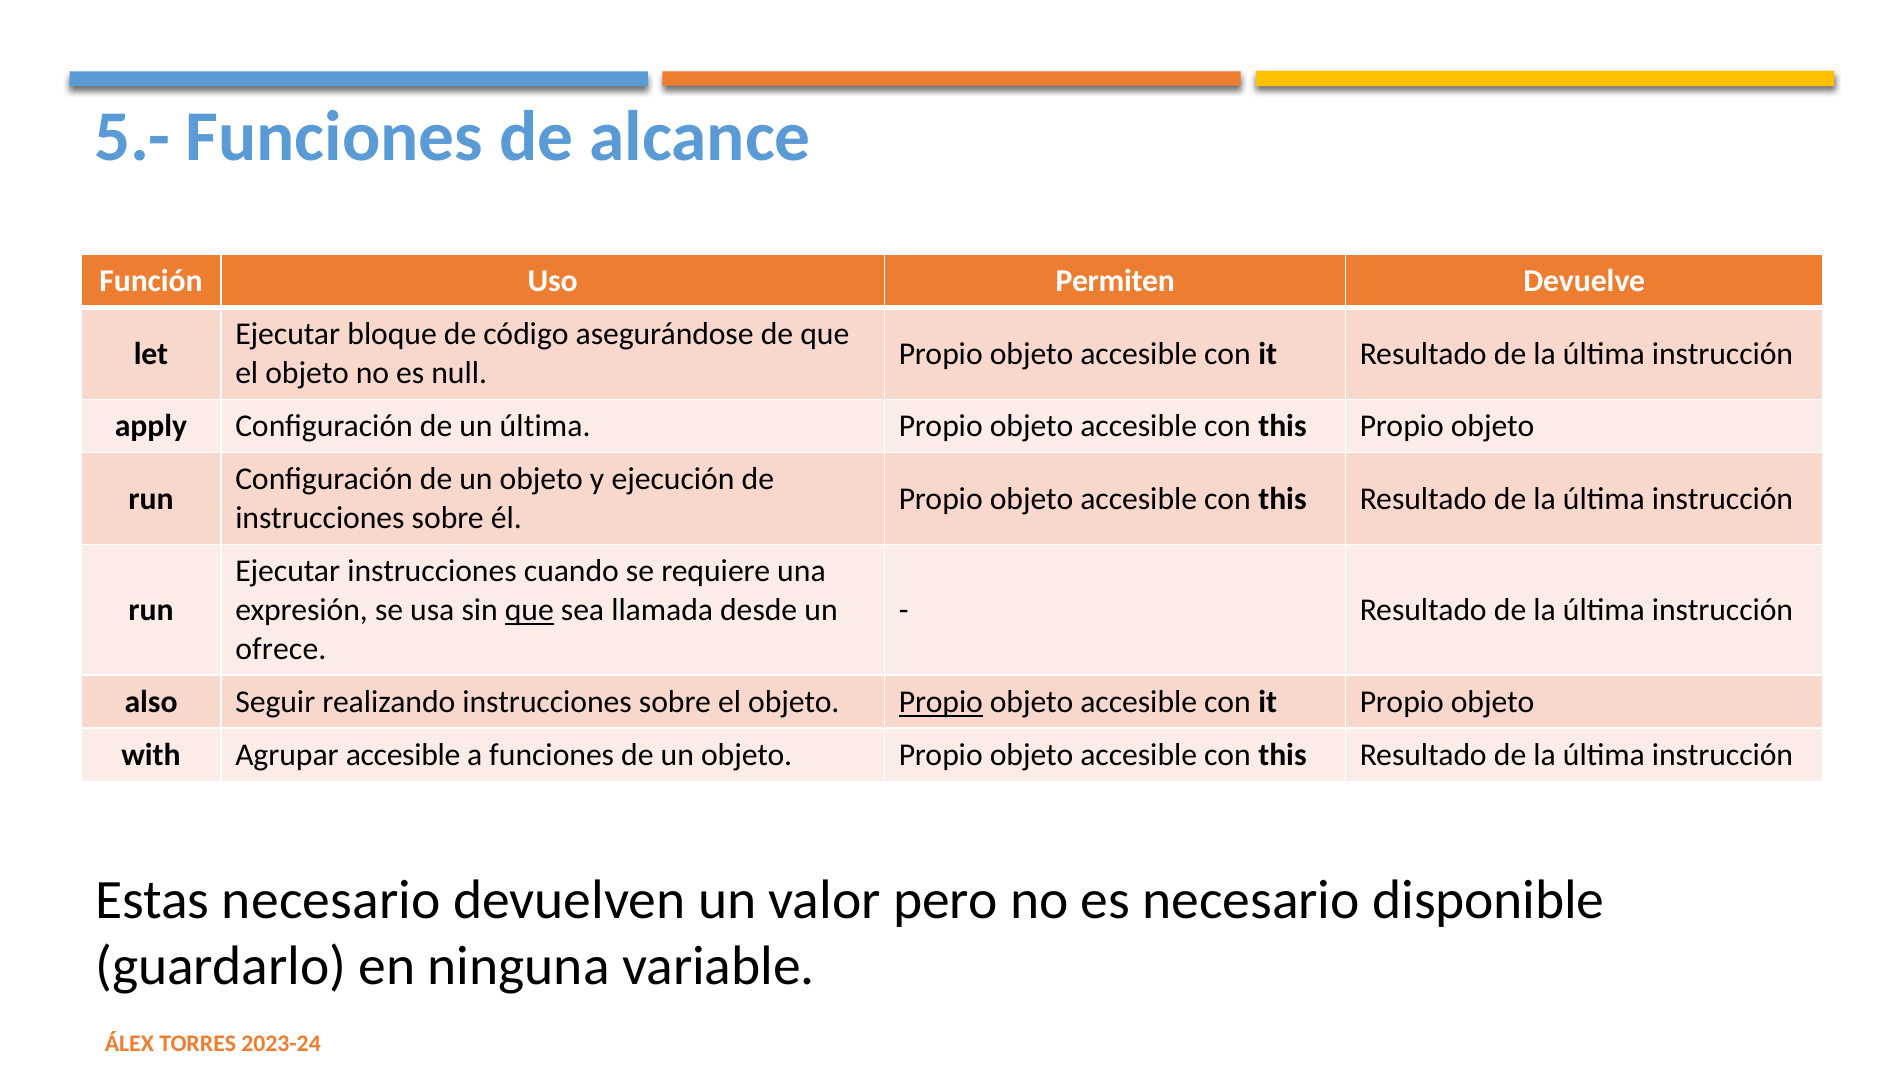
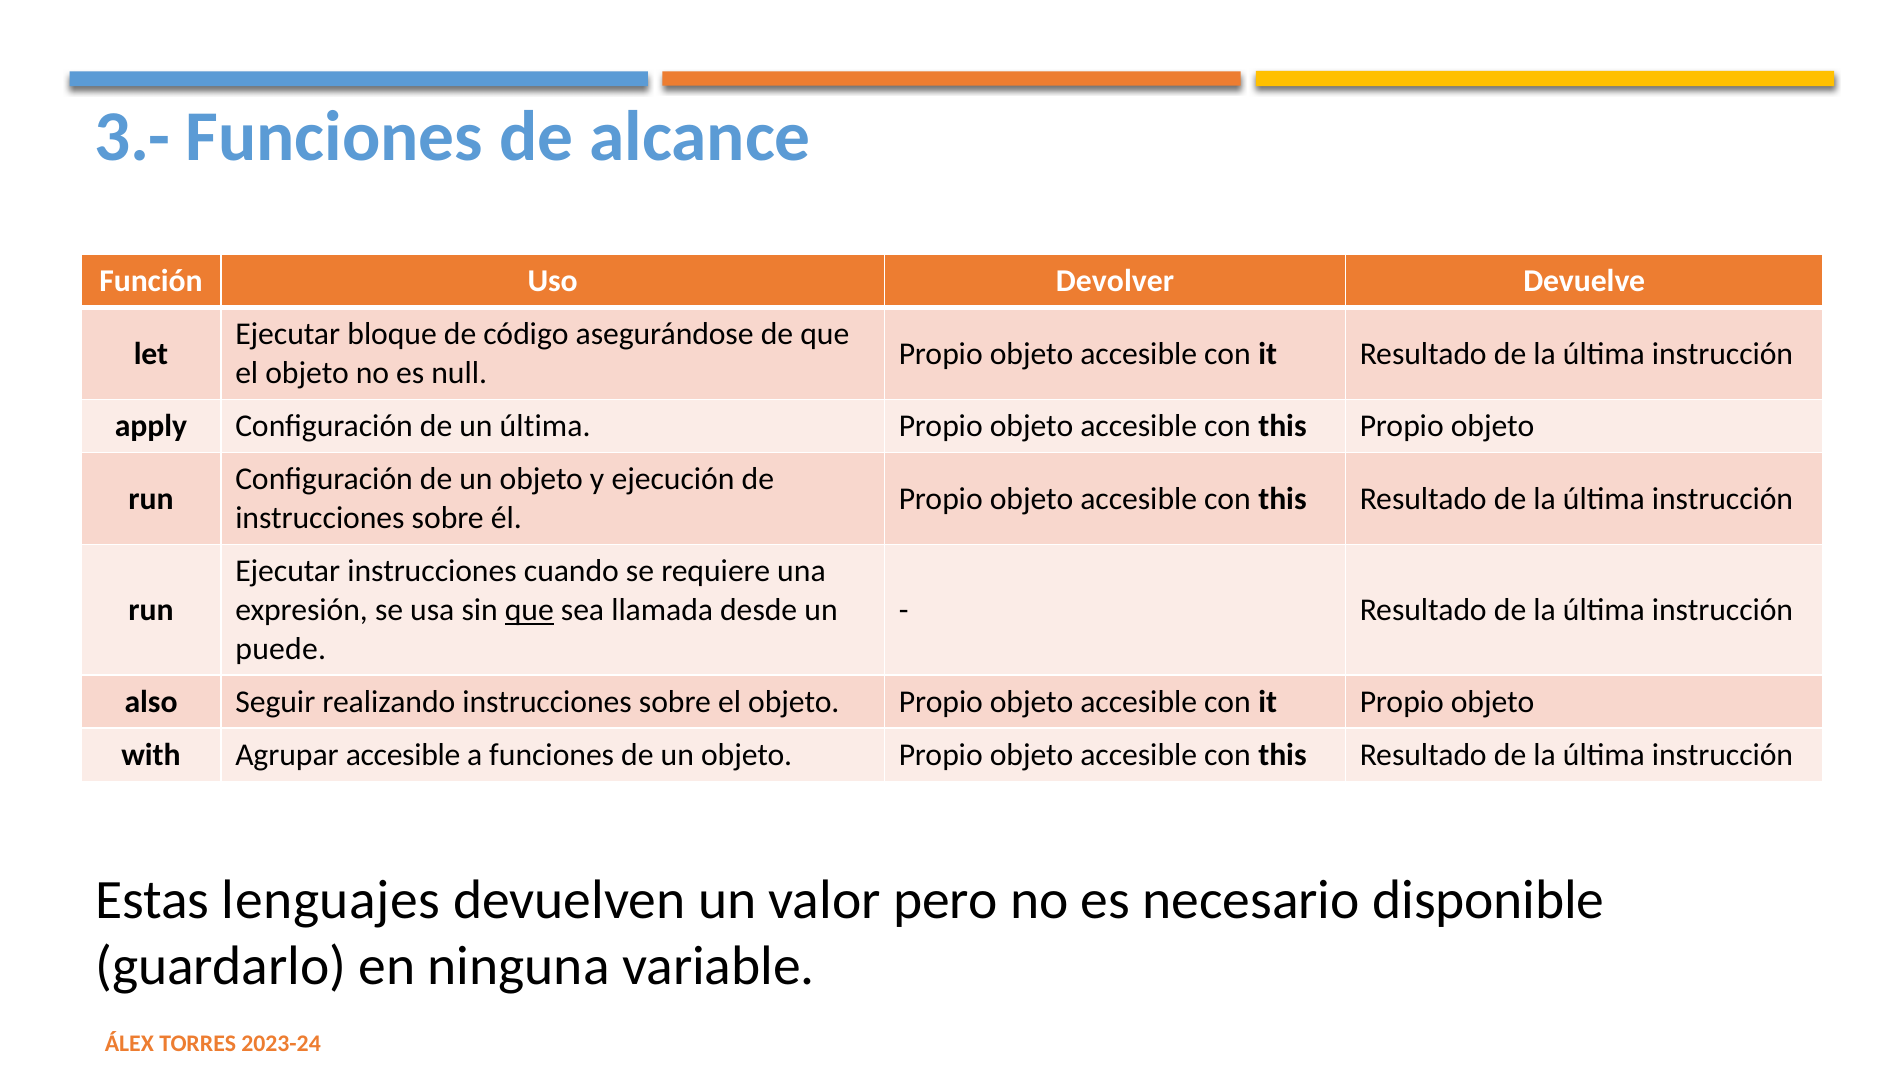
5.-: 5.- -> 3.-
Permiten: Permiten -> Devolver
ofrece: ofrece -> puede
Propio at (941, 702) underline: present -> none
Estas necesario: necesario -> lenguajes
